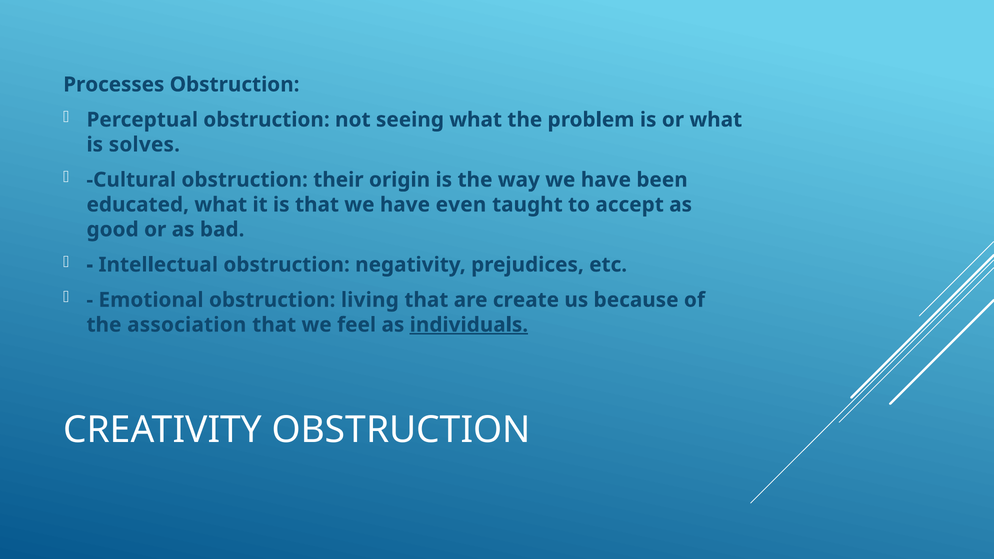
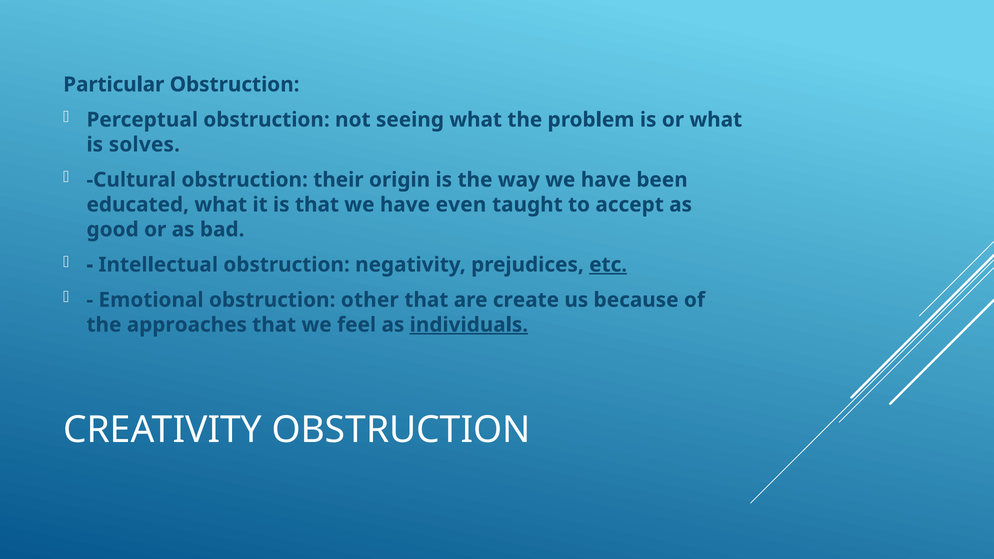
Processes: Processes -> Particular
etc underline: none -> present
living: living -> other
association: association -> approaches
